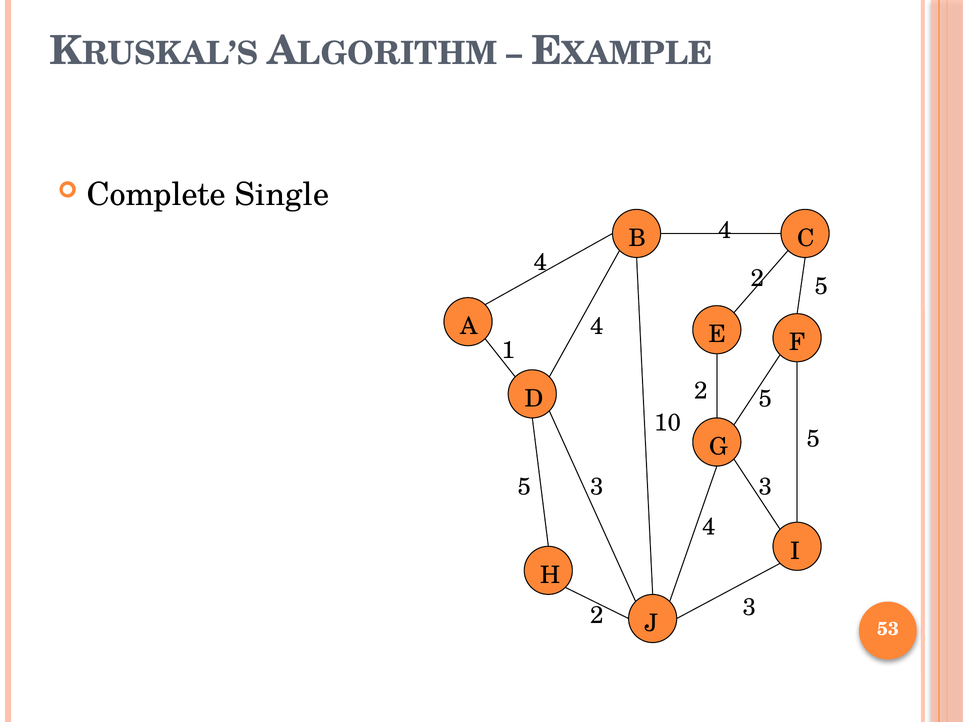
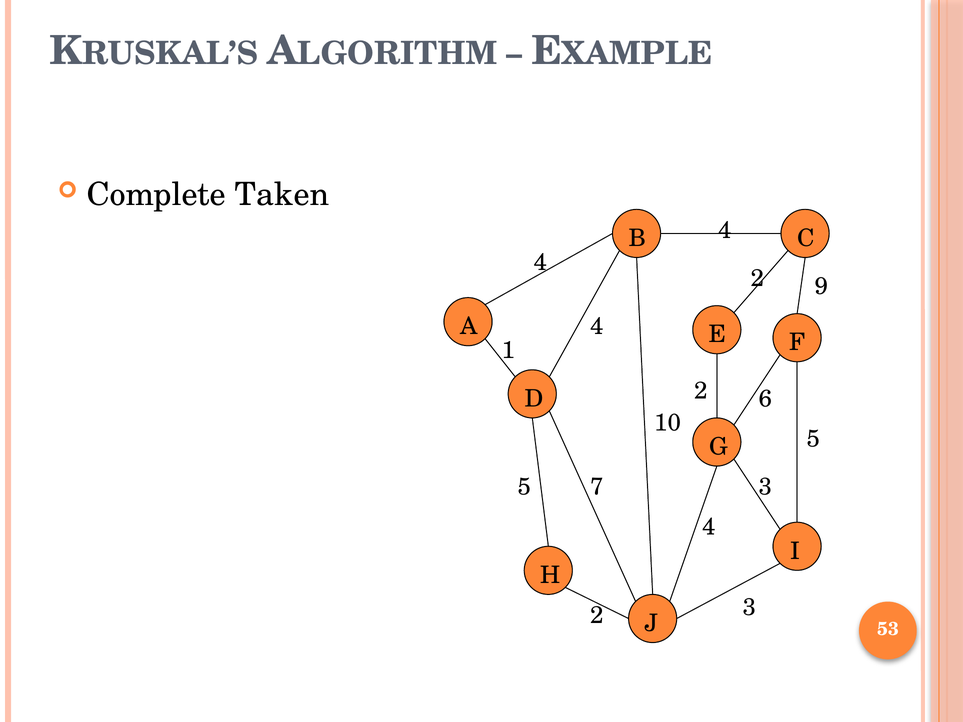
Single: Single -> Taken
5 at (821, 286): 5 -> 9
5 at (765, 399): 5 -> 6
3 at (597, 487): 3 -> 7
